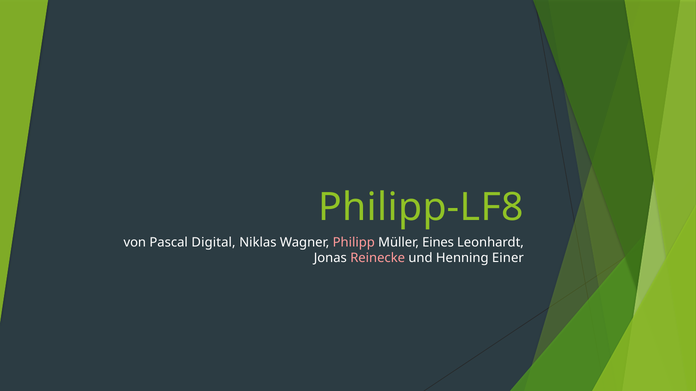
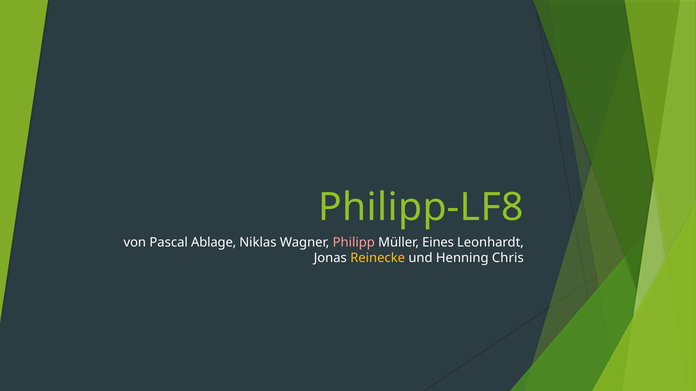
Digital: Digital -> Ablage
Reinecke colour: pink -> yellow
Einer: Einer -> Chris
